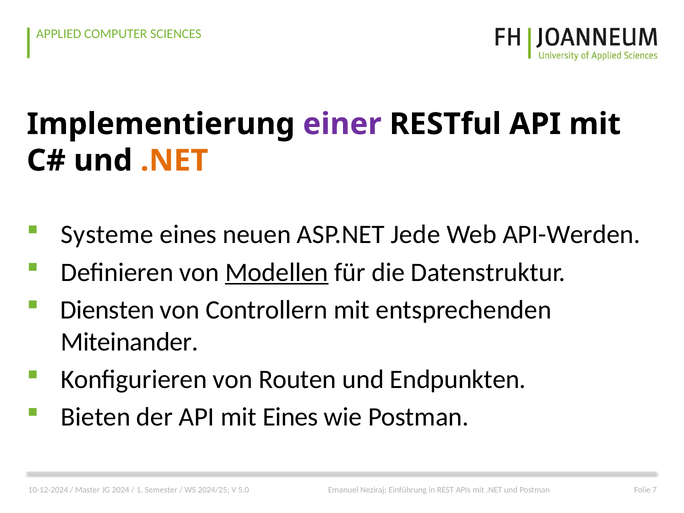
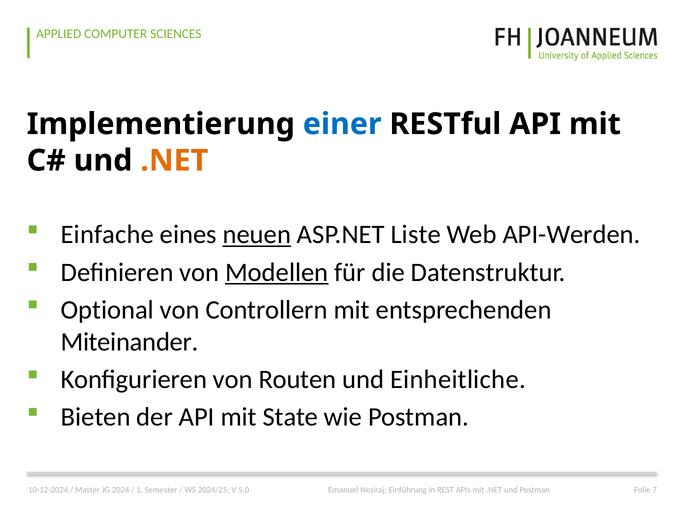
einer colour: purple -> blue
Systeme: Systeme -> Einfache
neuen underline: none -> present
Jede: Jede -> Liste
Diensten: Diensten -> Optional
Endpunkten: Endpunkten -> Einheitliche
mit Eines: Eines -> State
